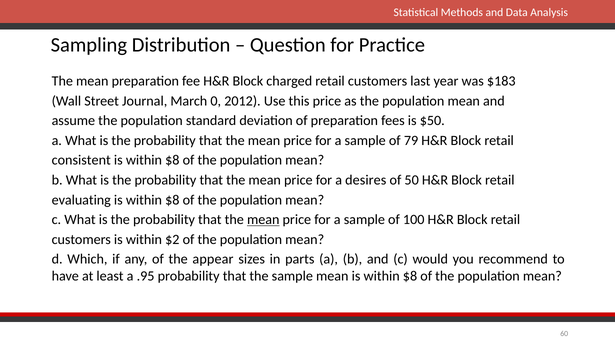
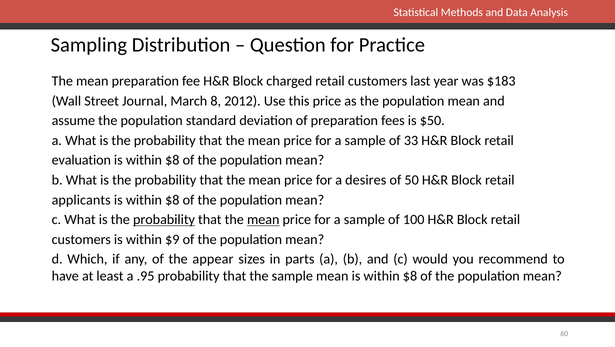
0: 0 -> 8
79: 79 -> 33
consistent: consistent -> evaluation
evaluating: evaluating -> applicants
probability at (164, 219) underline: none -> present
$2: $2 -> $9
